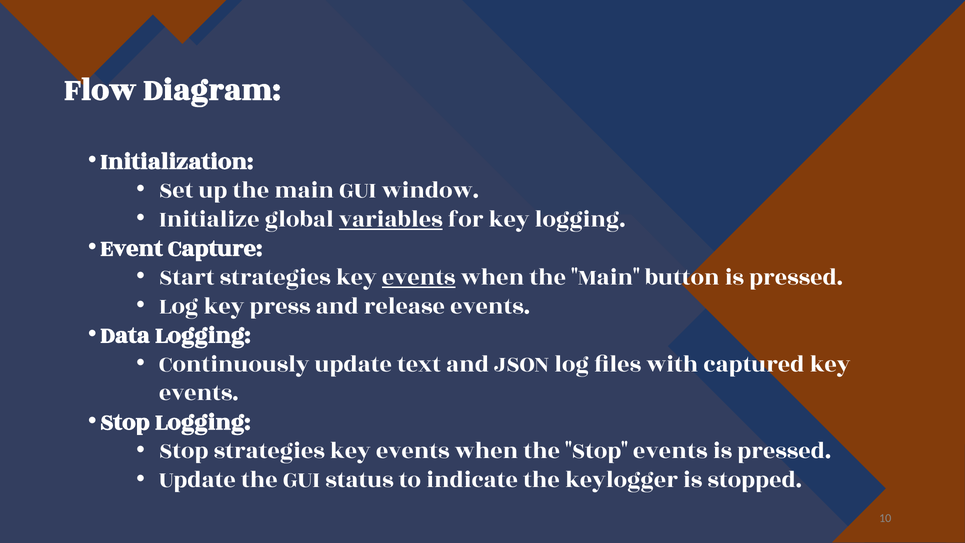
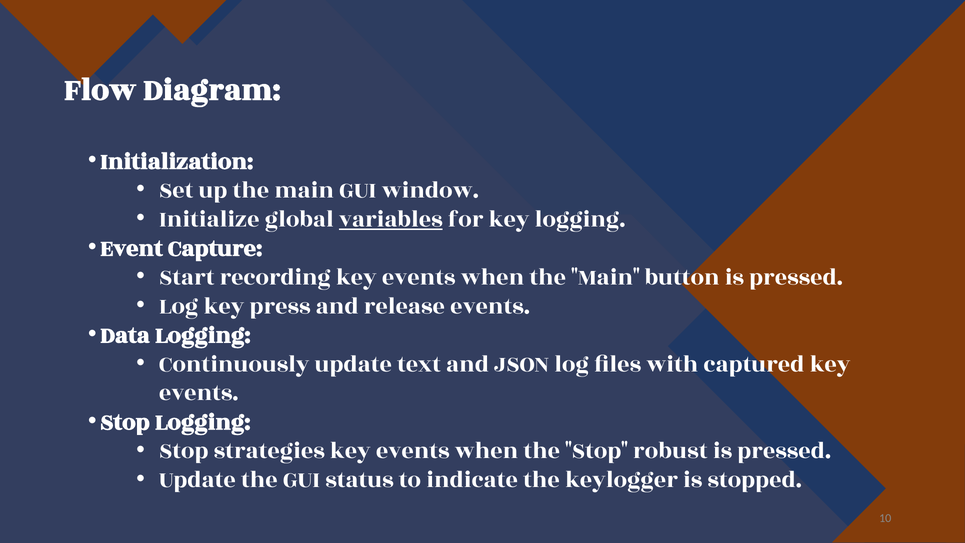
Start strategies: strategies -> recording
events at (419, 277) underline: present -> none
Stop events: events -> robust
